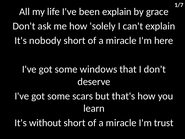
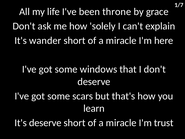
been explain: explain -> throne
nobody: nobody -> wander
It's without: without -> deserve
